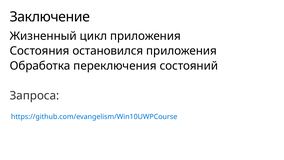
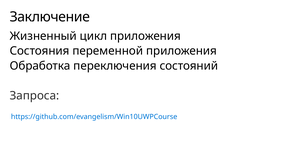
остановился: остановился -> переменной
